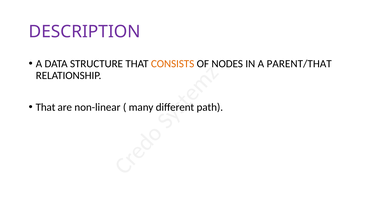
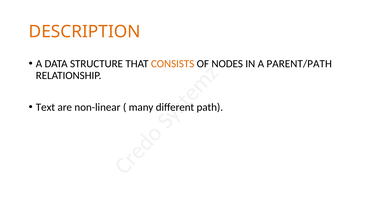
DESCRIPTION colour: purple -> orange
PARENT/THAT: PARENT/THAT -> PARENT/PATH
That at (46, 107): That -> Text
